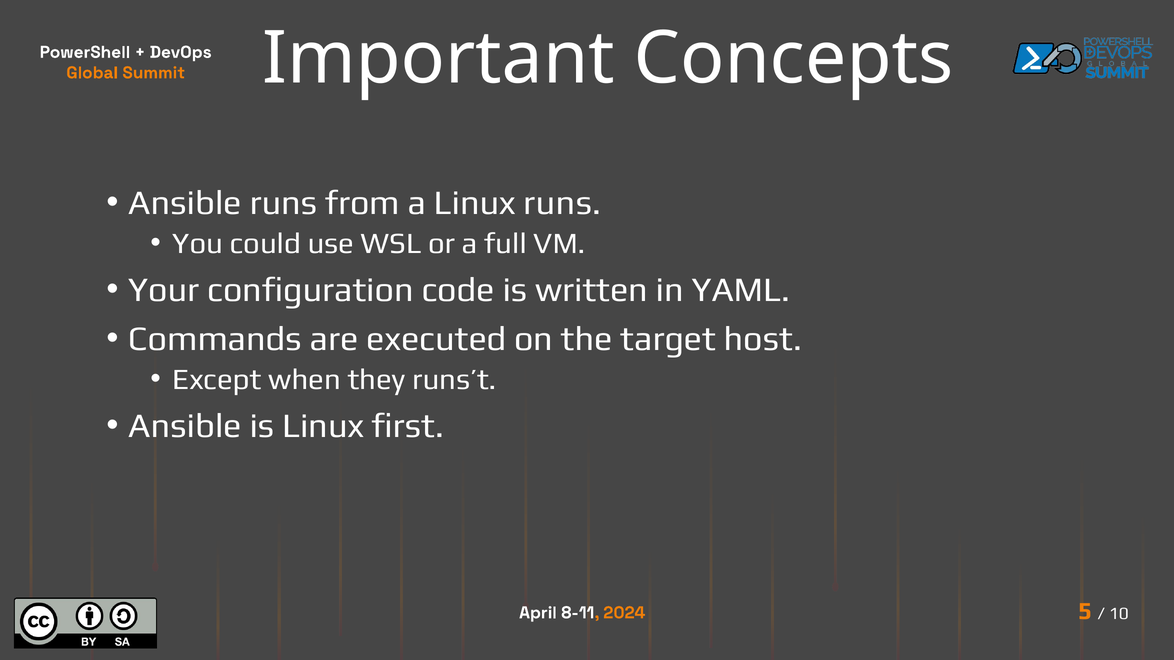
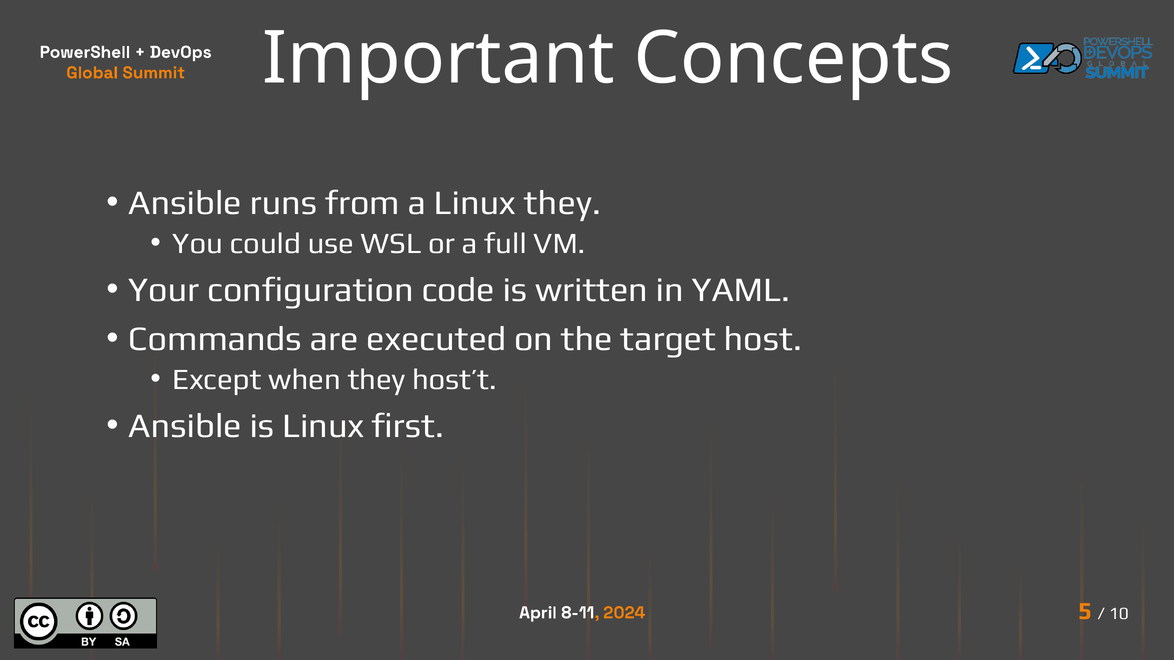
Linux runs: runs -> they
runs’t: runs’t -> host’t
